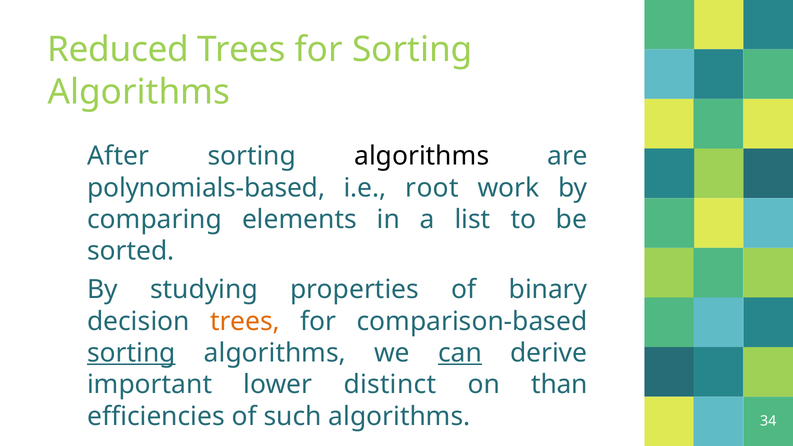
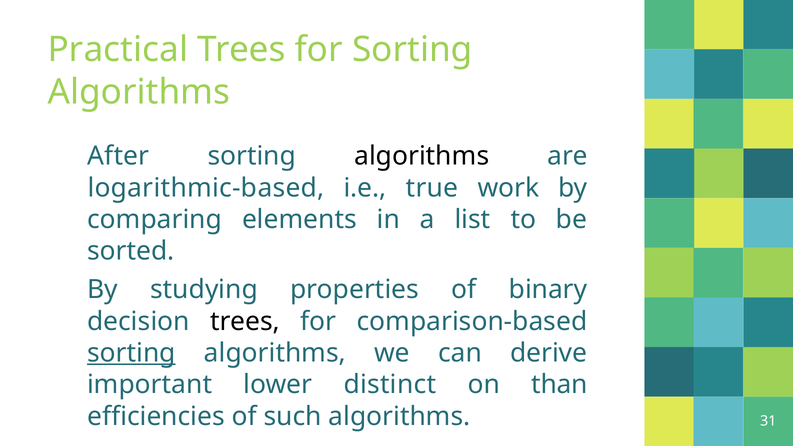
Reduced: Reduced -> Practical
polynomials-based: polynomials-based -> logarithmic-based
root: root -> true
trees at (245, 321) colour: orange -> black
can underline: present -> none
34: 34 -> 31
